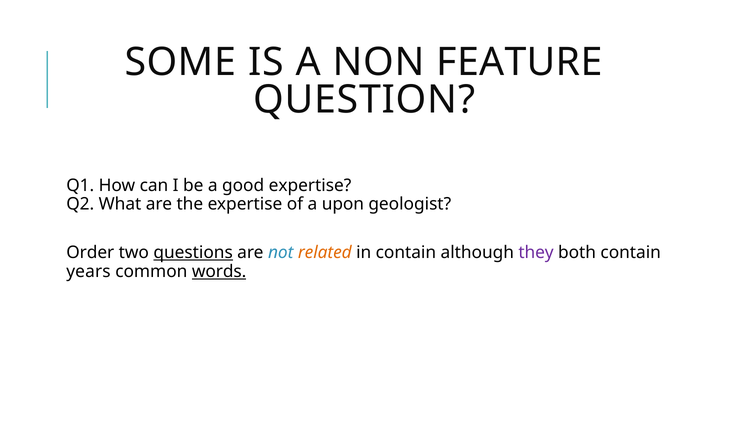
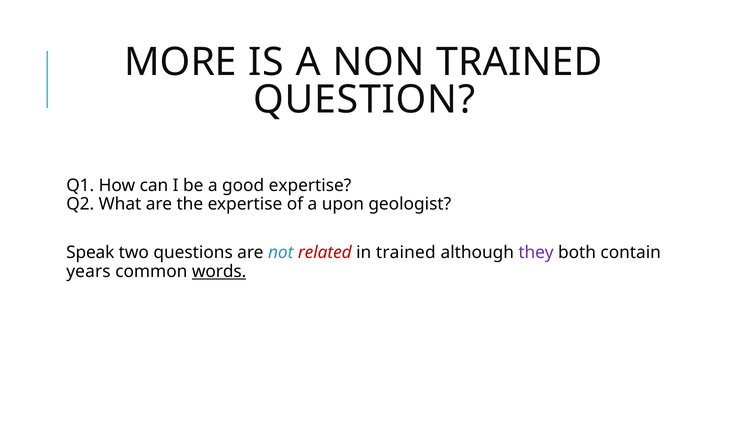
SOME: SOME -> MORE
NON FEATURE: FEATURE -> TRAINED
Order: Order -> Speak
questions underline: present -> none
related colour: orange -> red
in contain: contain -> trained
